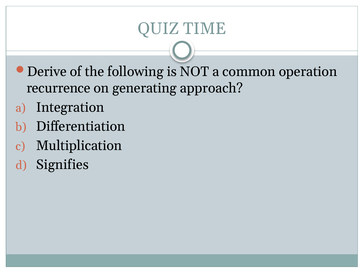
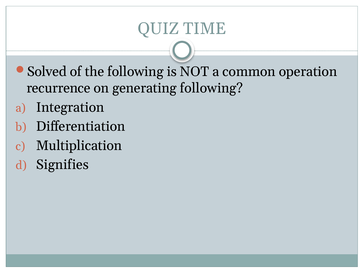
Derive: Derive -> Solved
generating approach: approach -> following
